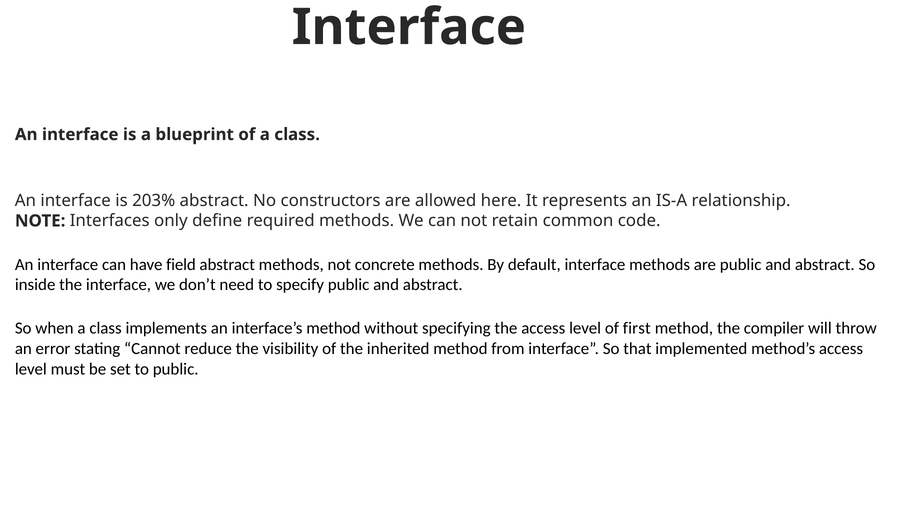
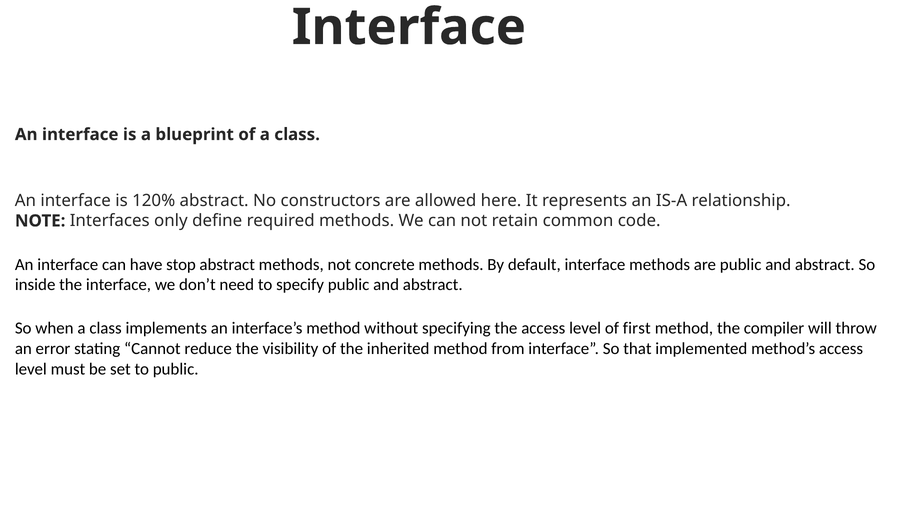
203%: 203% -> 120%
field: field -> stop
